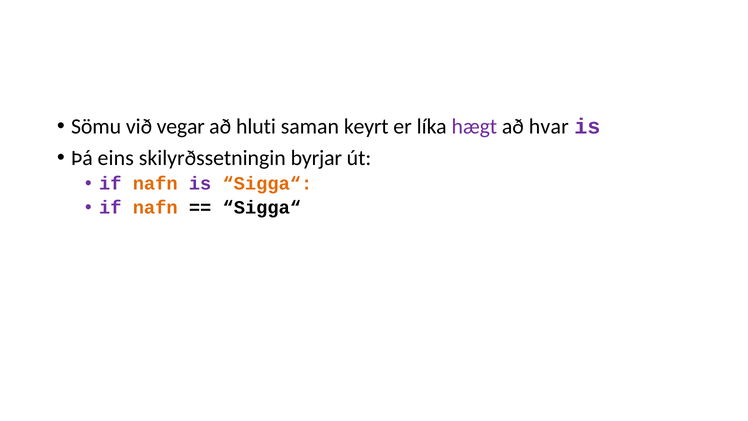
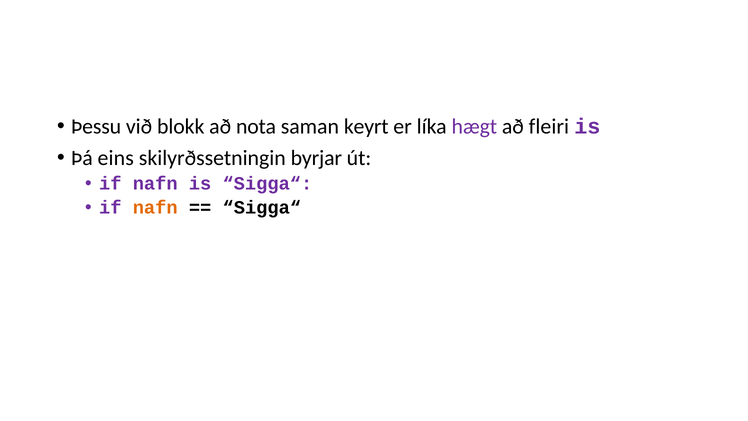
Sömu: Sömu -> Þessu
vegar: vegar -> blokk
hluti: hluti -> nota
hvar: hvar -> fleiri
nafn at (155, 184) colour: orange -> purple
Sigga“ at (267, 184) colour: orange -> purple
